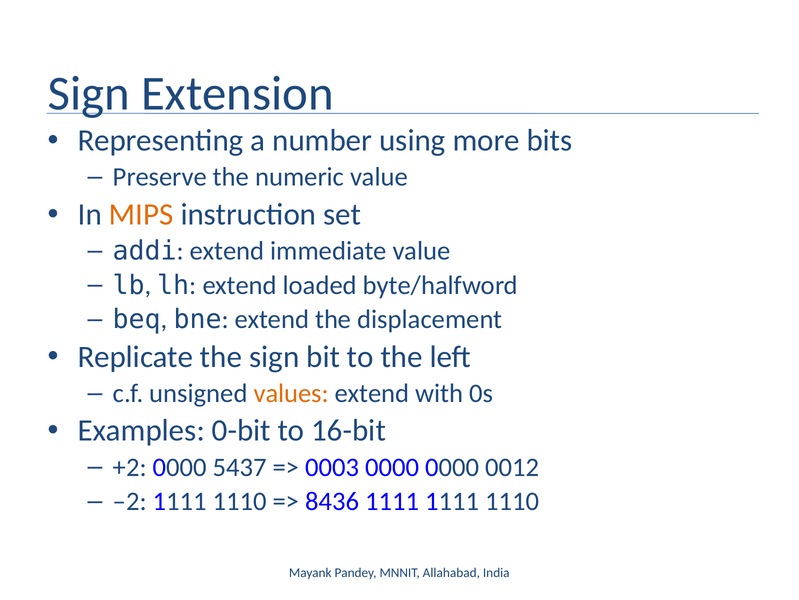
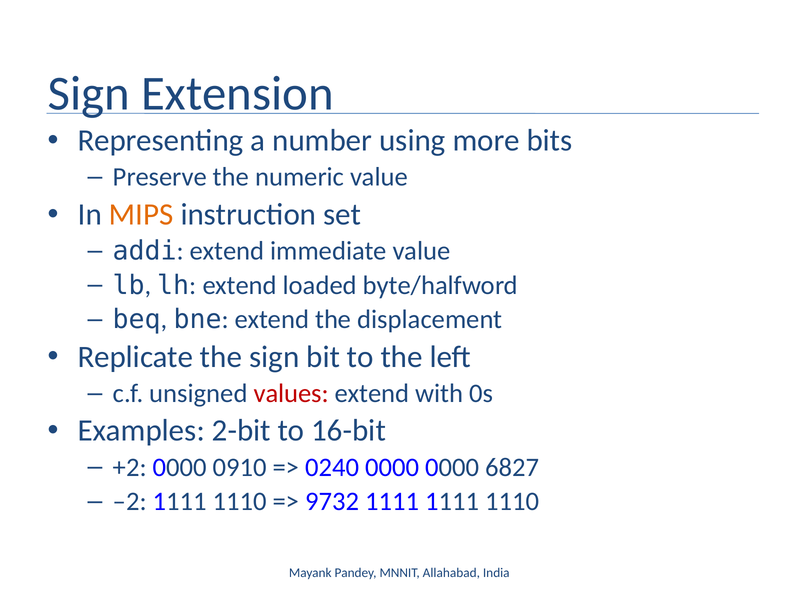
values colour: orange -> red
0-bit: 0-bit -> 2-bit
5437: 5437 -> 0910
0003: 0003 -> 0240
0012: 0012 -> 6827
8436: 8436 -> 9732
